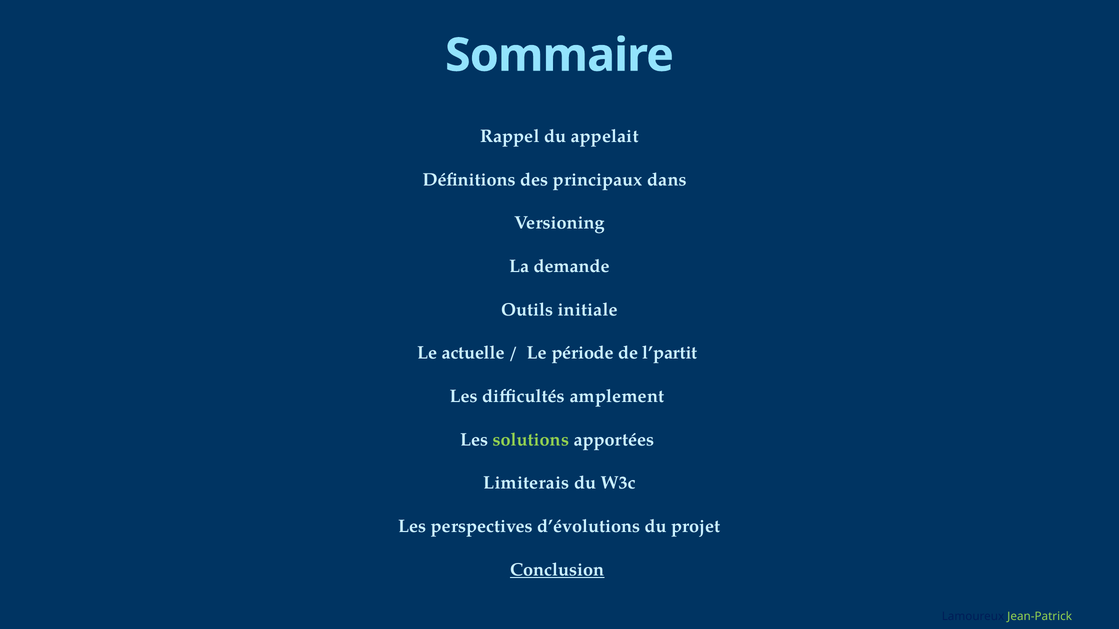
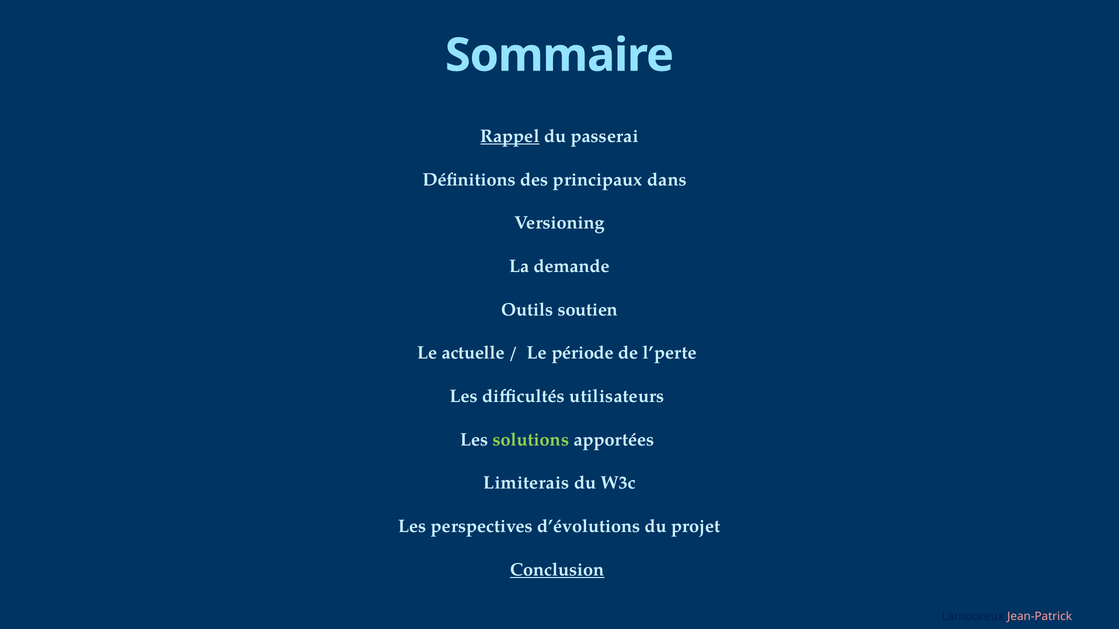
Rappel underline: none -> present
appelait: appelait -> passerai
initiale: initiale -> soutien
l’partit: l’partit -> l’perte
amplement: amplement -> utilisateurs
Jean-Patrick colour: light green -> pink
